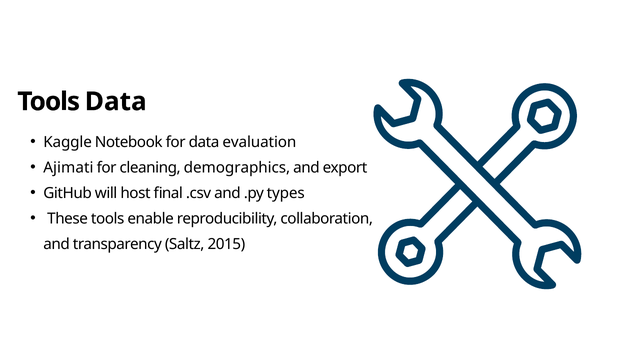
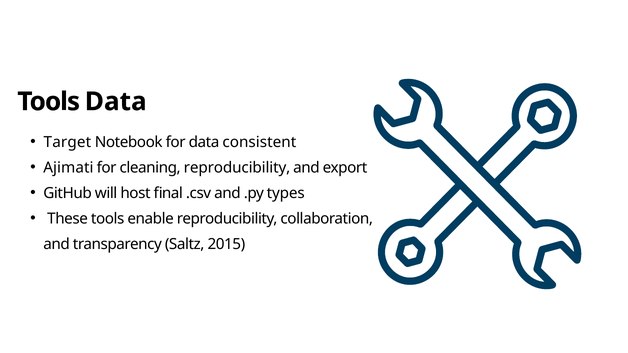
Kaggle: Kaggle -> Target
evaluation: evaluation -> consistent
cleaning demographics: demographics -> reproducibility
